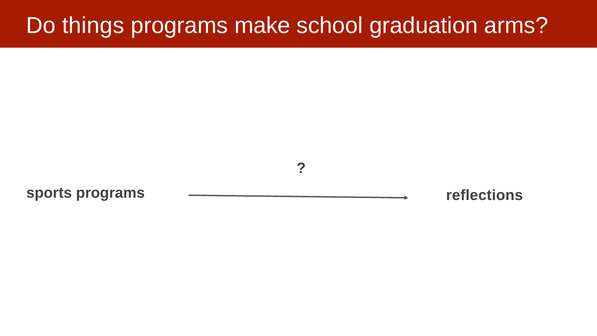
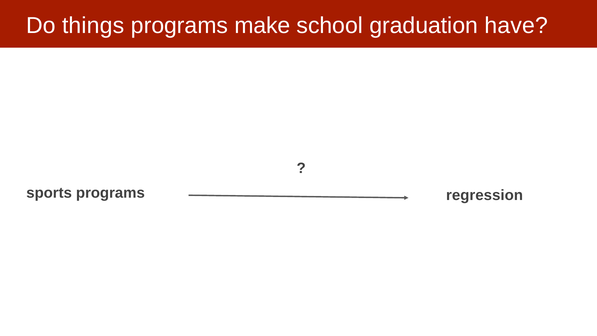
arms: arms -> have
reflections: reflections -> regression
